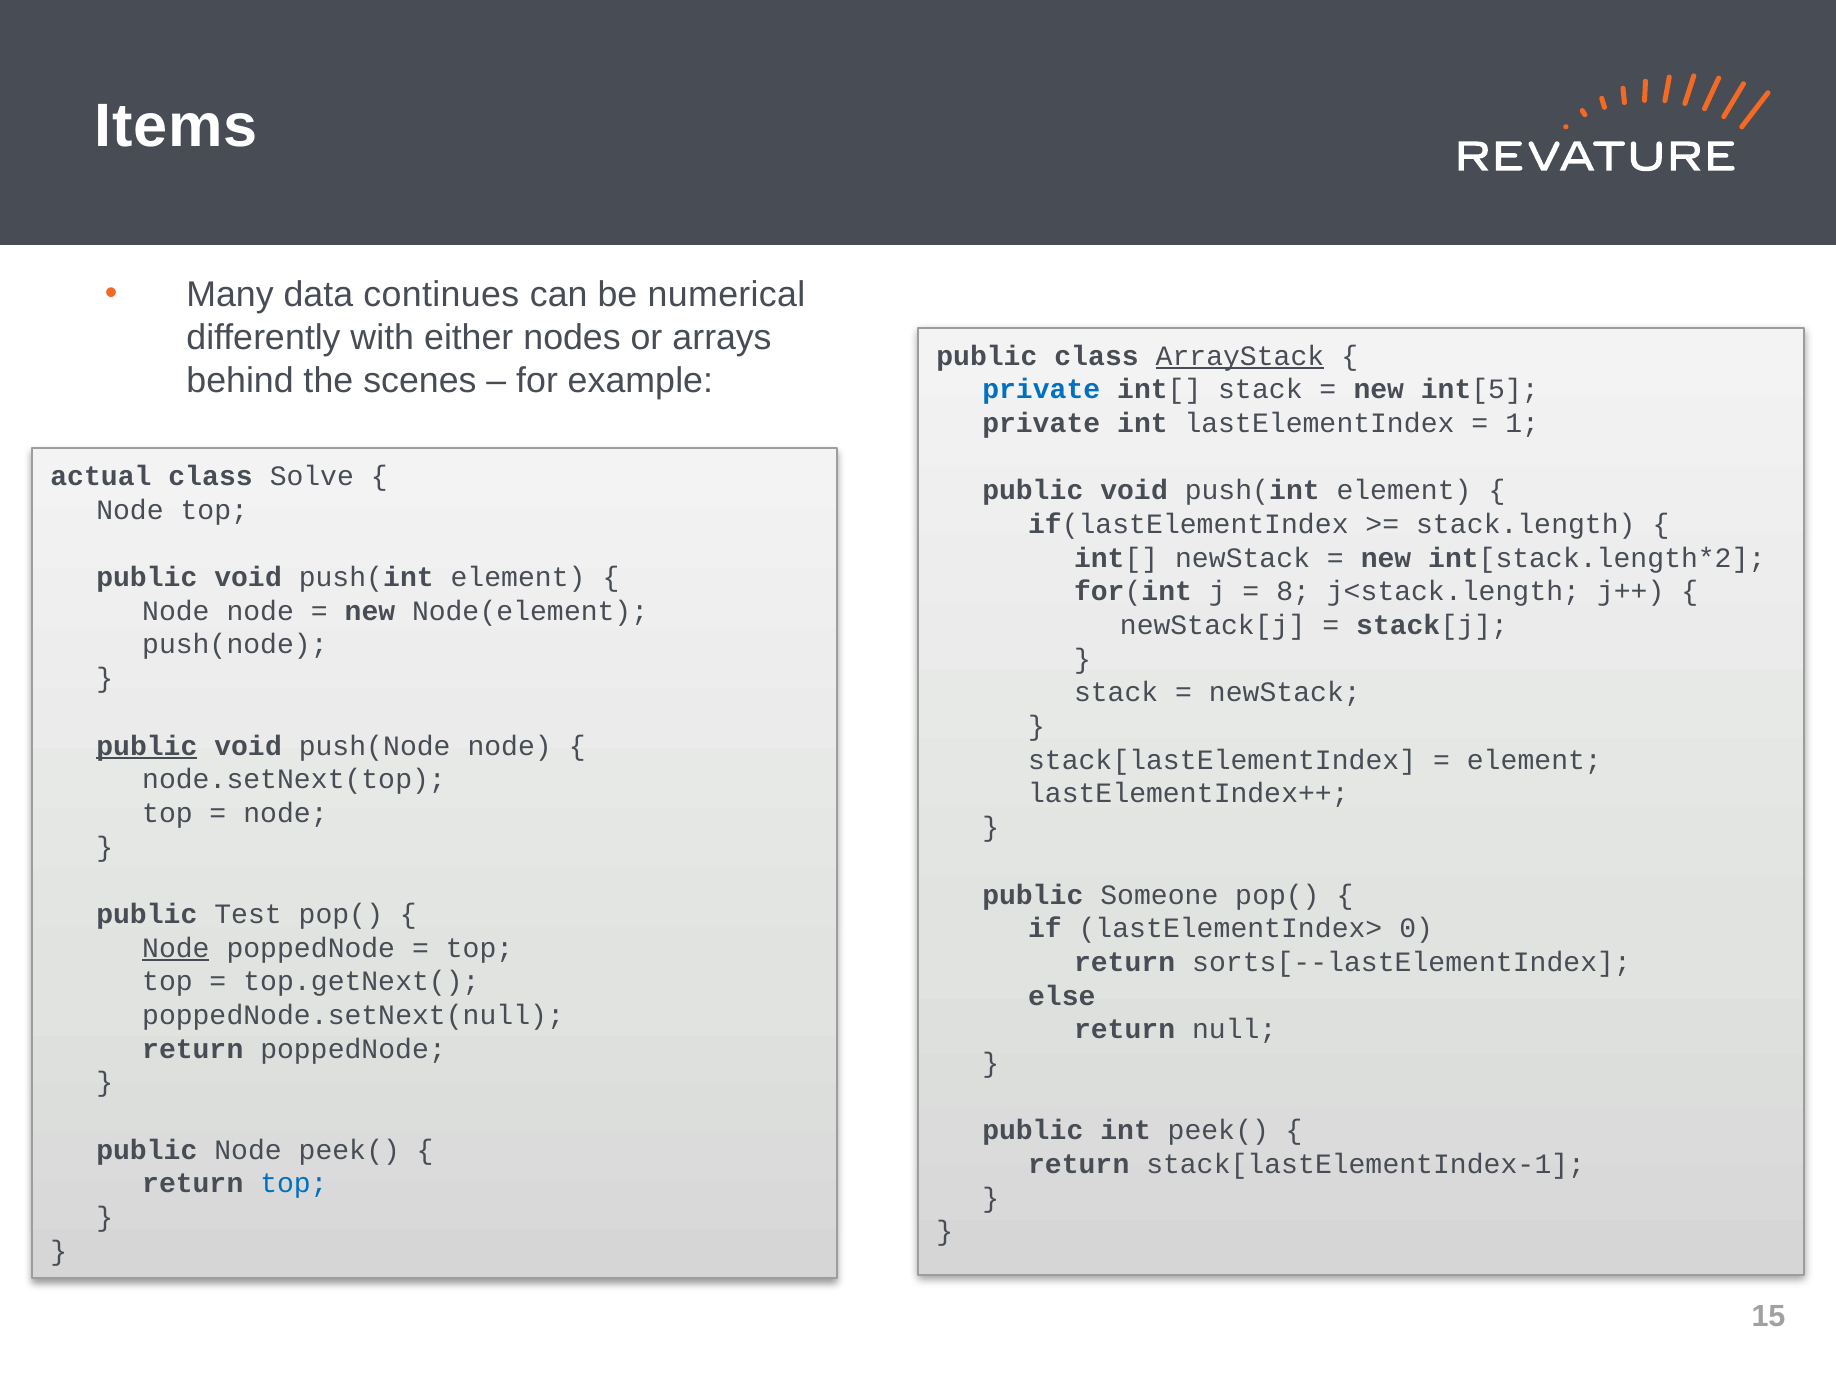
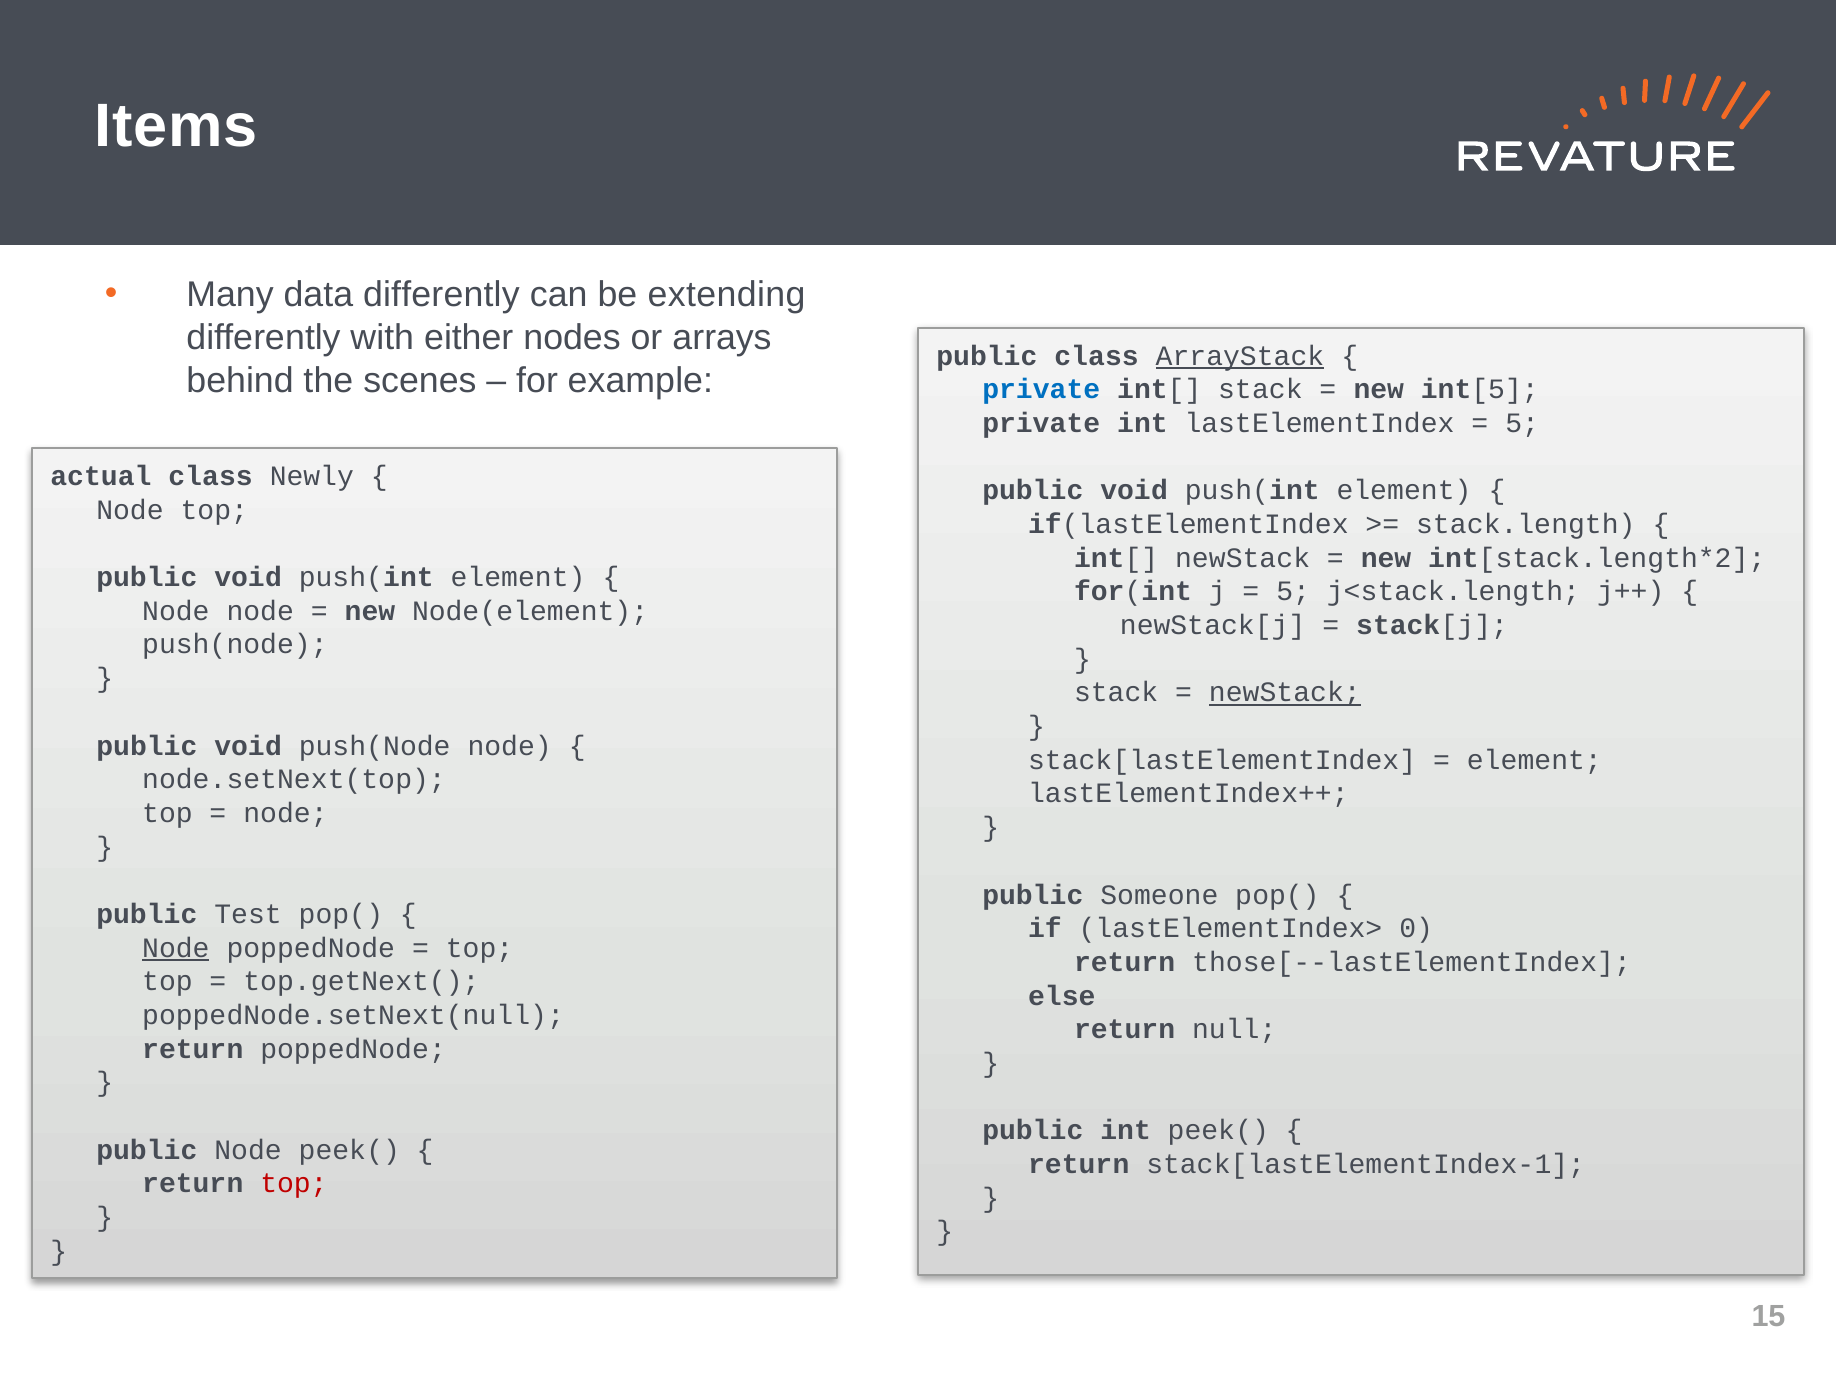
data continues: continues -> differently
numerical: numerical -> extending
1 at (1522, 423): 1 -> 5
Solve: Solve -> Newly
8 at (1293, 592): 8 -> 5
newStack at (1285, 693) underline: none -> present
public at (147, 746) underline: present -> none
sorts[--lastElementIndex: sorts[--lastElementIndex -> those[--lastElementIndex
top at (294, 1184) colour: blue -> red
